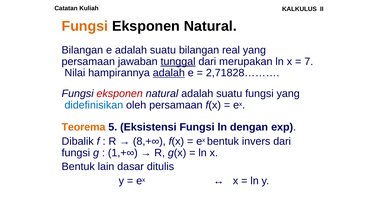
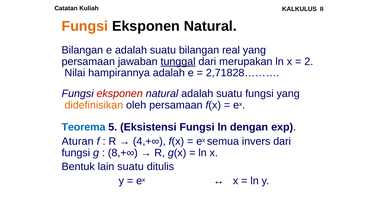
7: 7 -> 2
adalah at (169, 73) underline: present -> none
didefinisikan colour: blue -> orange
Teorema colour: orange -> blue
Dibalik: Dibalik -> Aturan
8,+∞: 8,+∞ -> 4,+∞
e x bentuk: bentuk -> semua
1,+∞: 1,+∞ -> 8,+∞
lain dasar: dasar -> suatu
